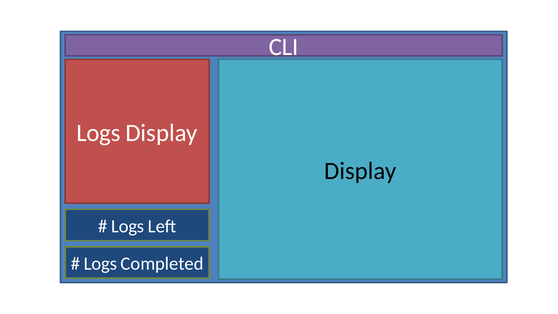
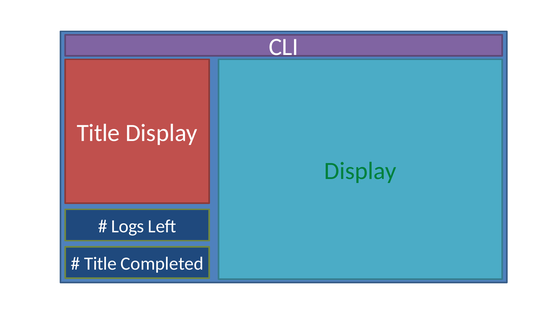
Logs at (98, 133): Logs -> Title
Display at (360, 171) colour: black -> green
Logs at (100, 264): Logs -> Title
